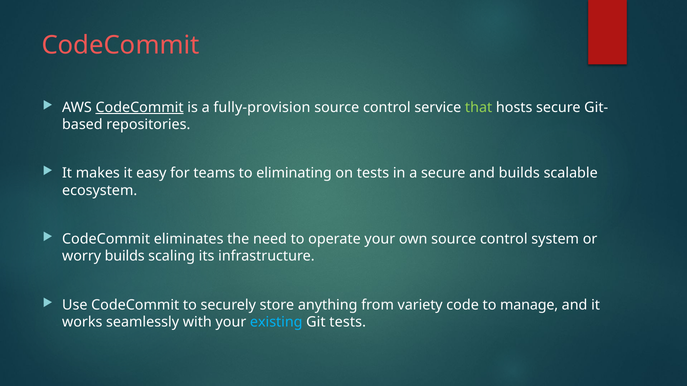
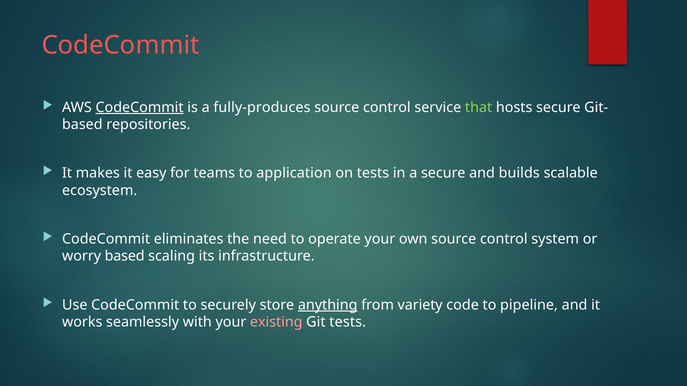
fully-provision: fully-provision -> fully-produces
eliminating: eliminating -> application
worry builds: builds -> based
anything underline: none -> present
manage: manage -> pipeline
existing colour: light blue -> pink
